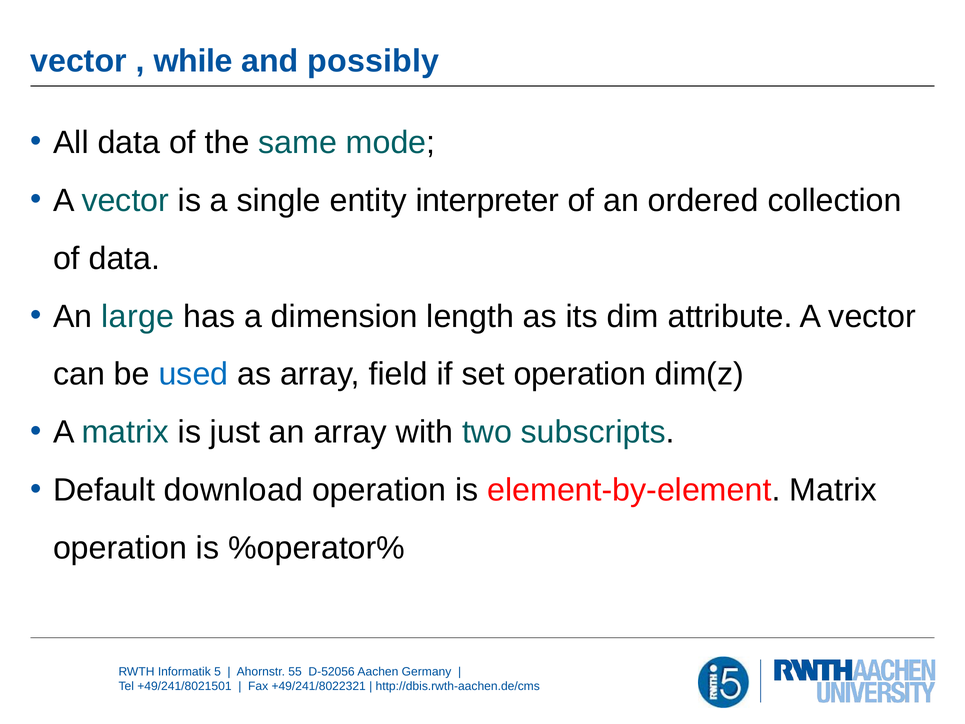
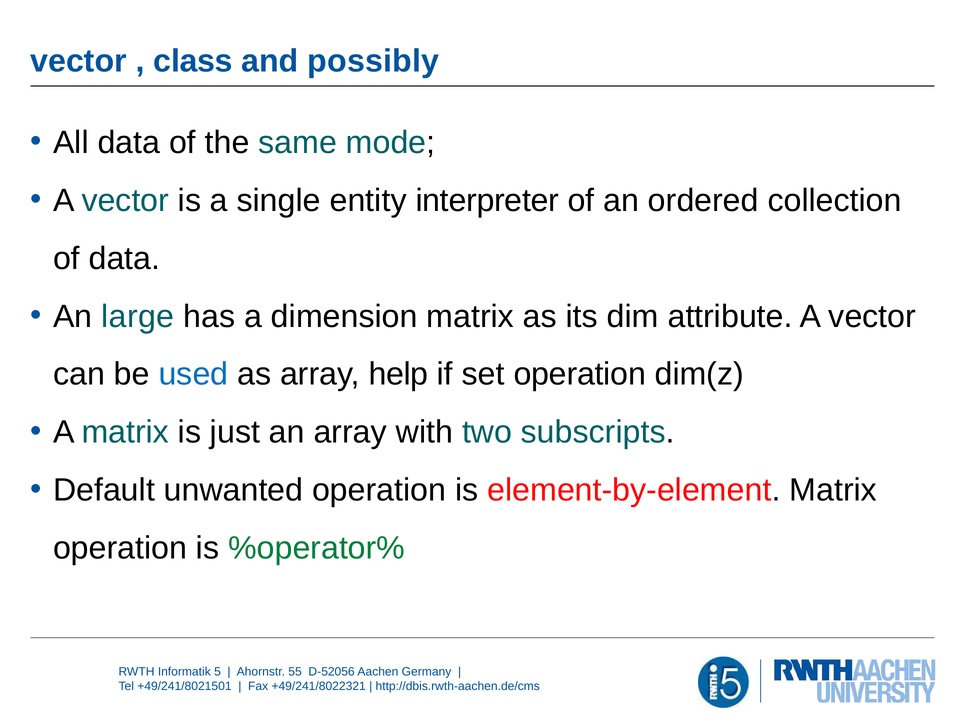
while: while -> class
dimension length: length -> matrix
field: field -> help
download: download -> unwanted
%operator% colour: black -> green
